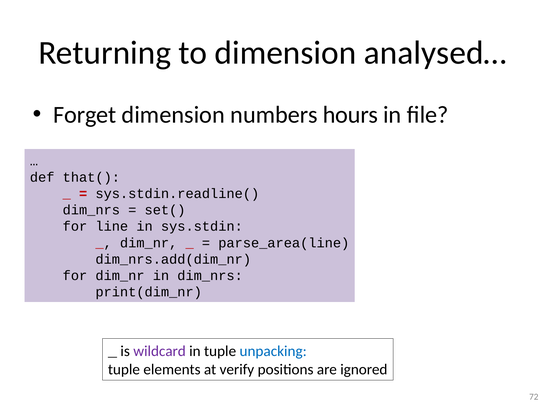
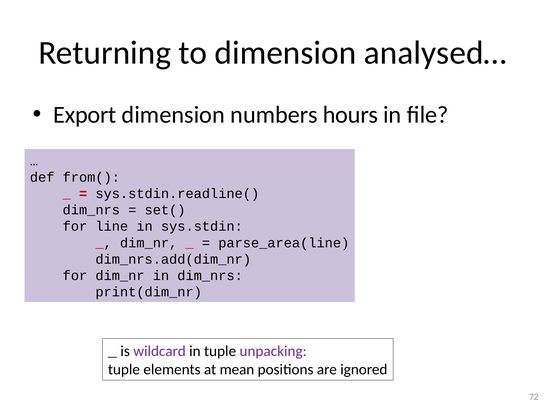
Forget: Forget -> Export
that(: that( -> from(
unpacking colour: blue -> purple
verify: verify -> mean
